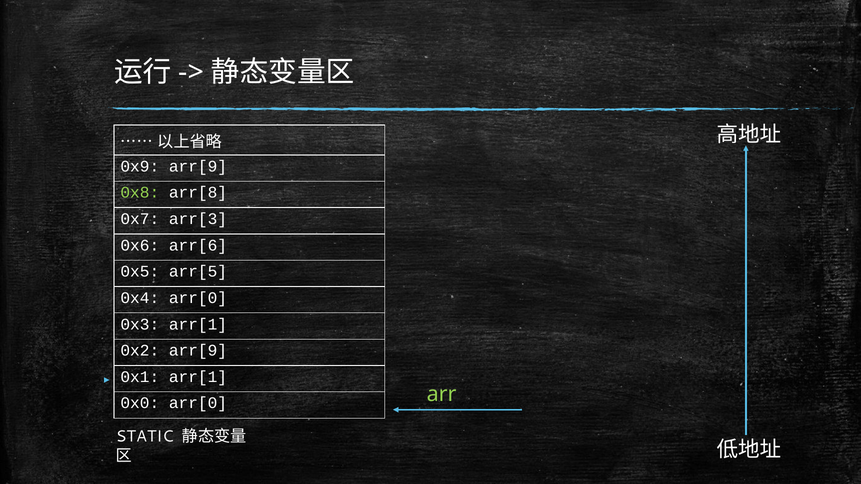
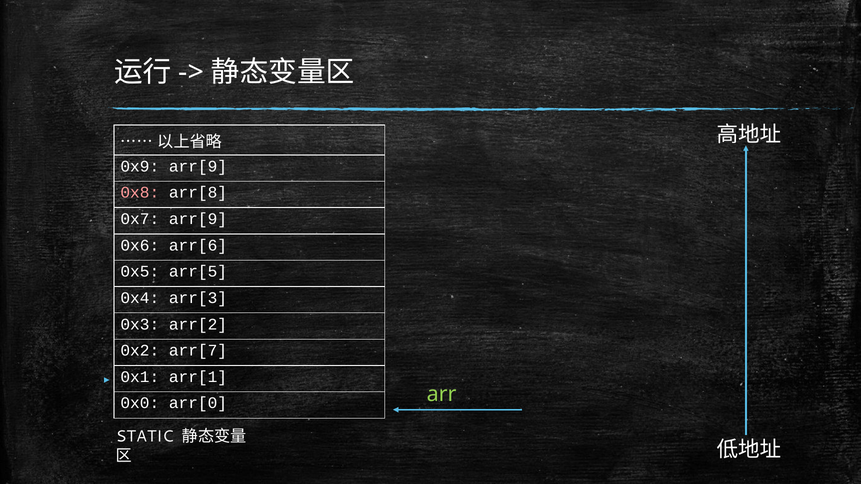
0x8 colour: light green -> pink
0x7 arr[3: arr[3 -> arr[9
0x4 arr[0: arr[0 -> arr[3
0x3 arr[1: arr[1 -> arr[2
0x2 arr[9: arr[9 -> arr[7
